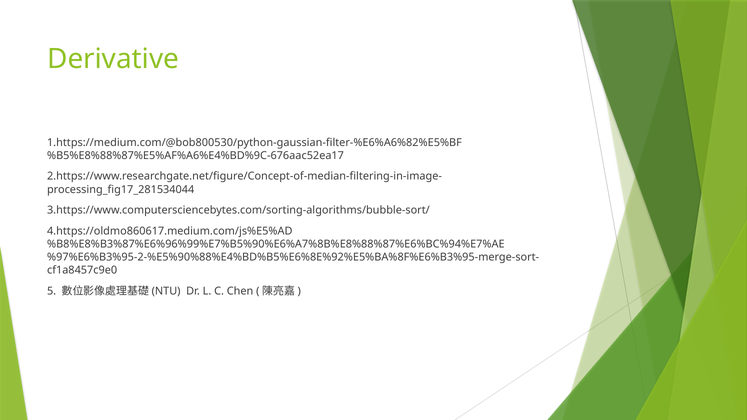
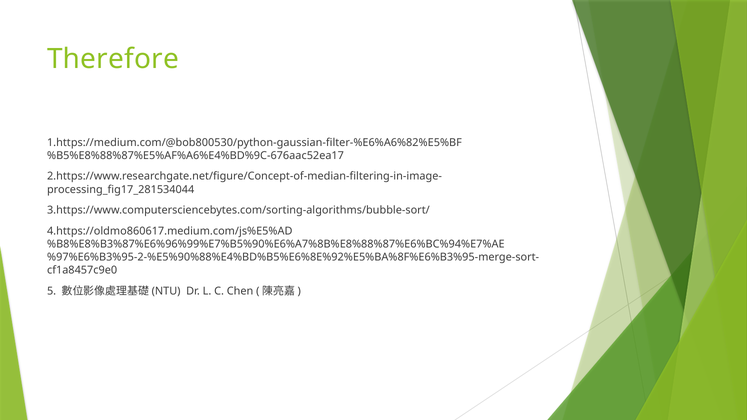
Derivative: Derivative -> Therefore
